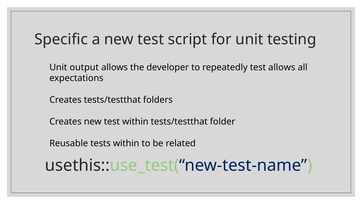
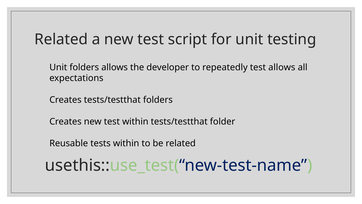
Specific at (61, 39): Specific -> Related
Unit output: output -> folders
